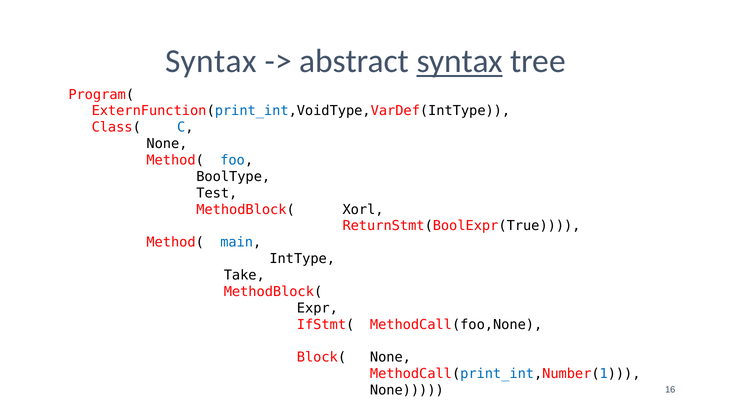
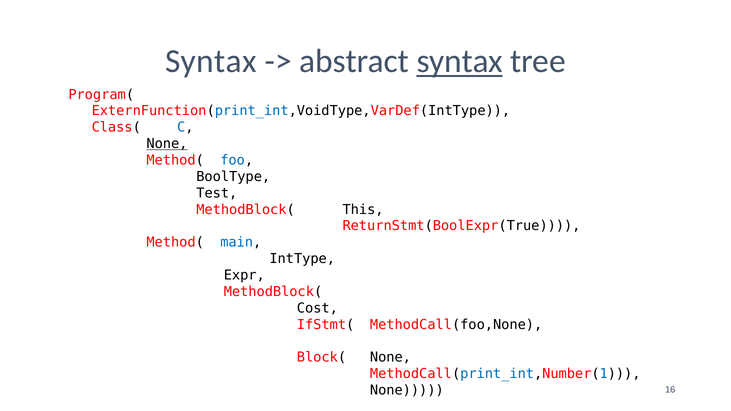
None at (167, 144) underline: none -> present
Xorl: Xorl -> This
Take: Take -> Expr
Expr: Expr -> Cost
